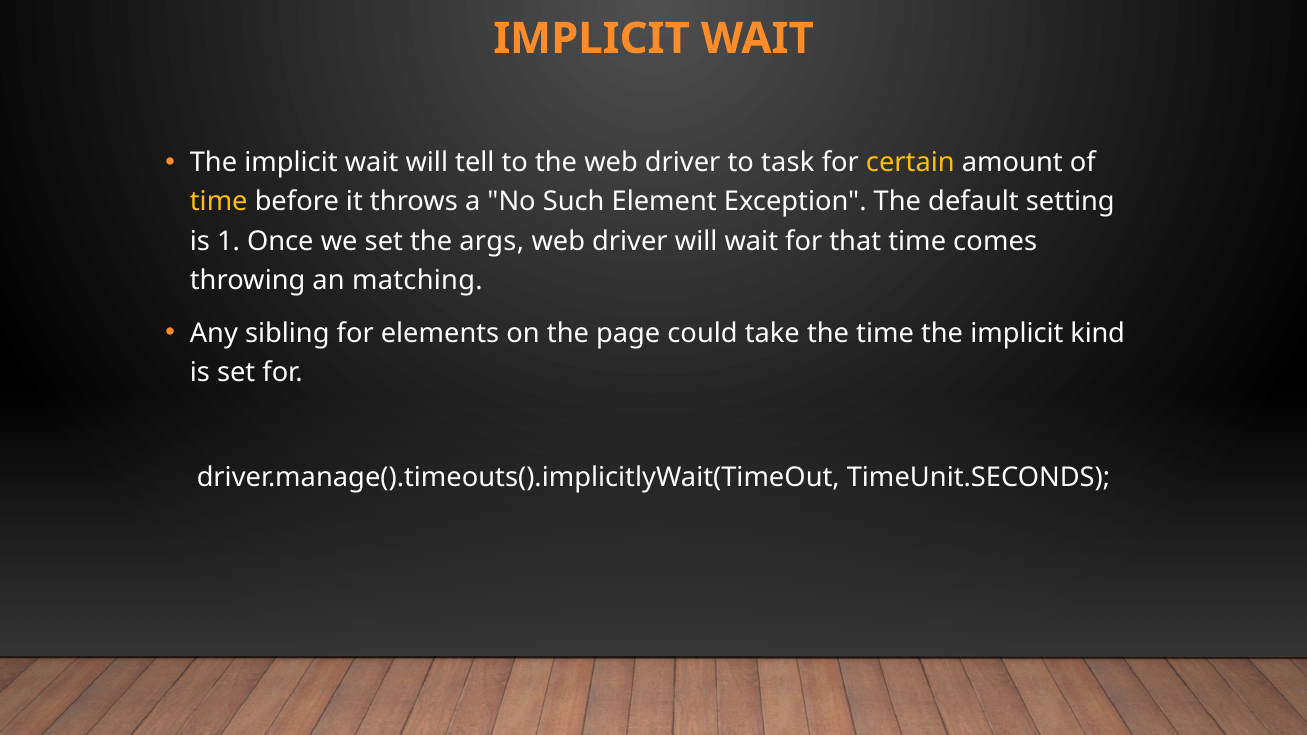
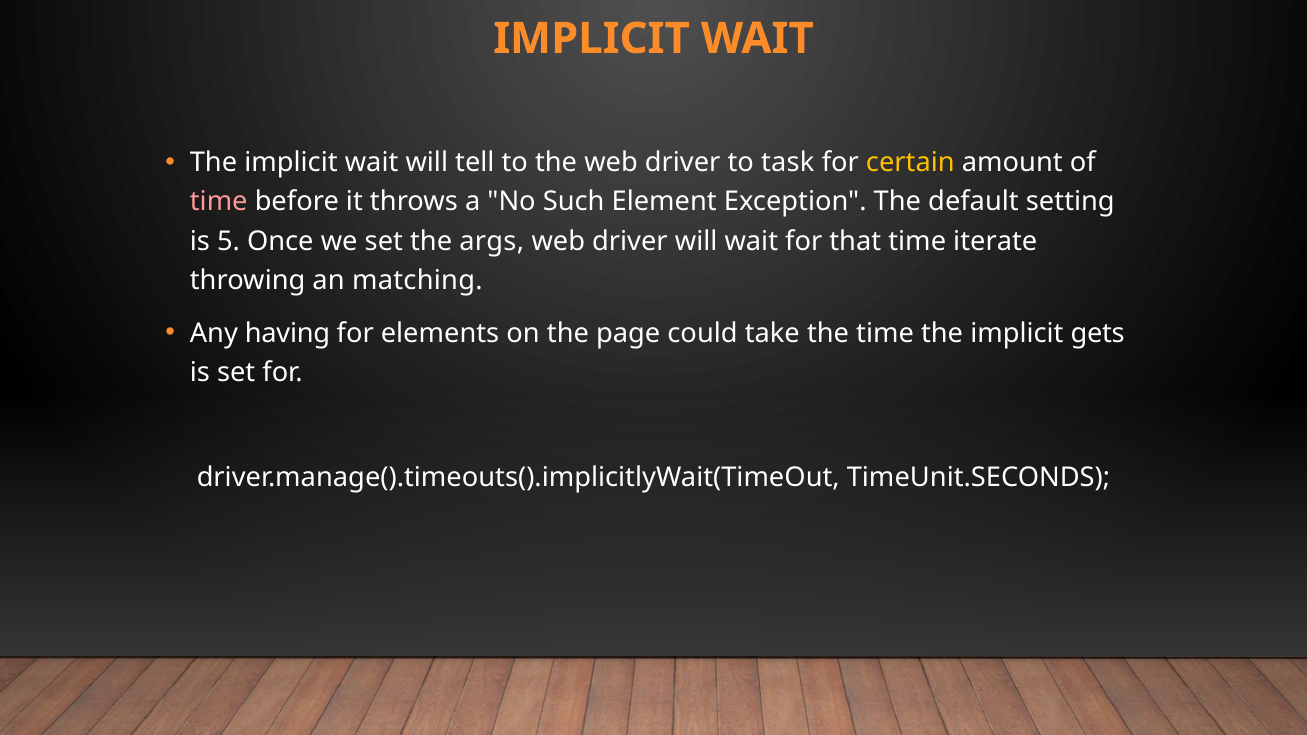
time at (219, 202) colour: yellow -> pink
1: 1 -> 5
comes: comes -> iterate
sibling: sibling -> having
kind: kind -> gets
